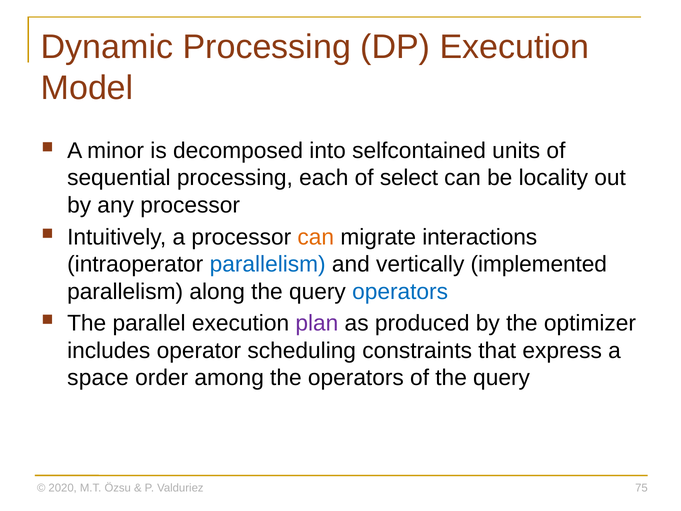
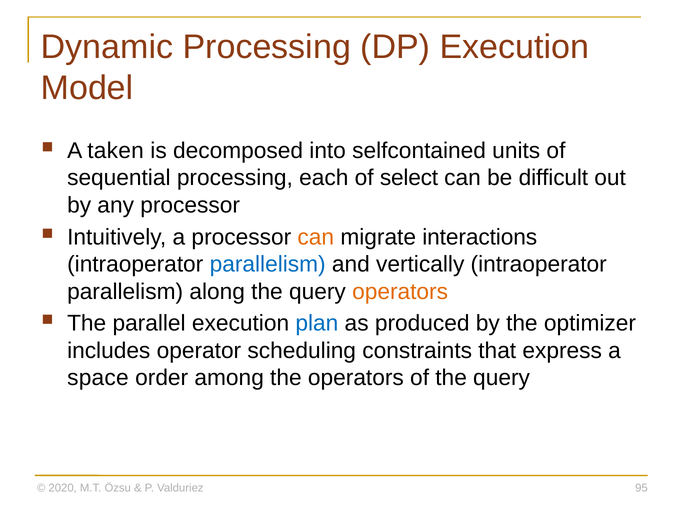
minor: minor -> taken
locality: locality -> difficult
vertically implemented: implemented -> intraoperator
operators at (400, 291) colour: blue -> orange
plan colour: purple -> blue
75: 75 -> 95
